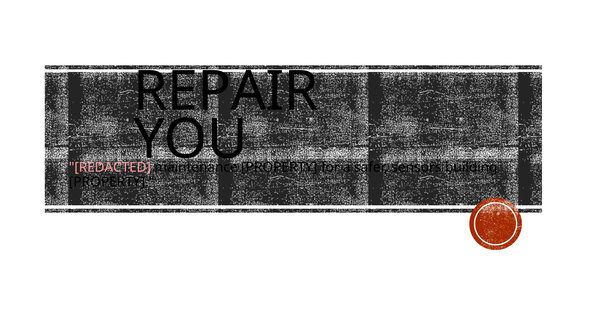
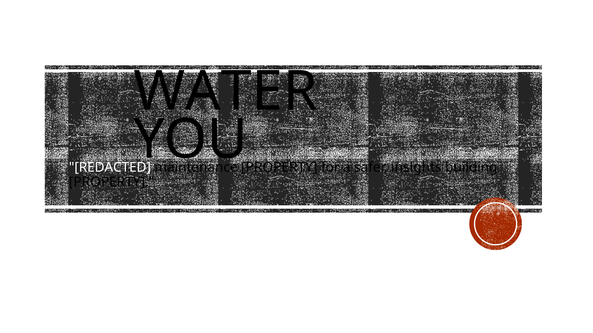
REPAIR: REPAIR -> WATER
REDACTED colour: pink -> white
sensors: sensors -> insights
